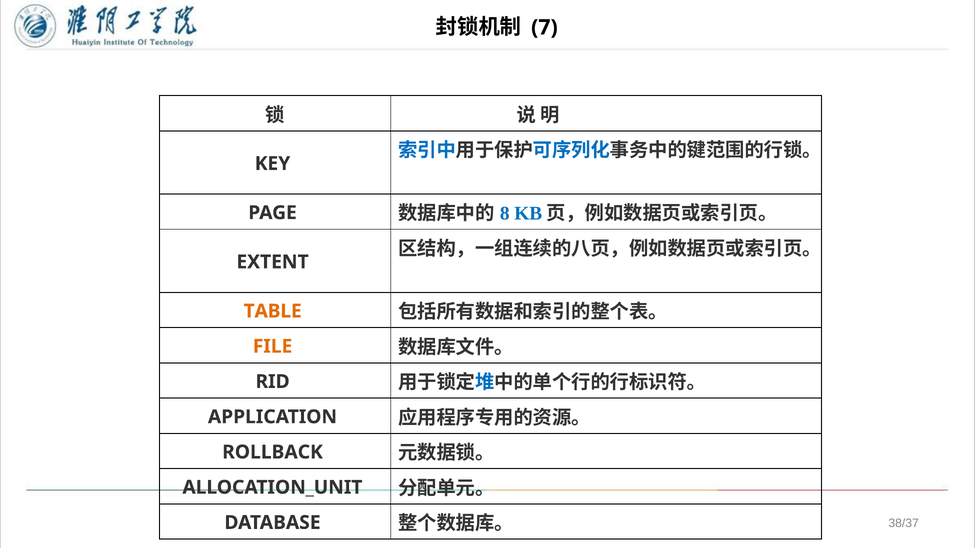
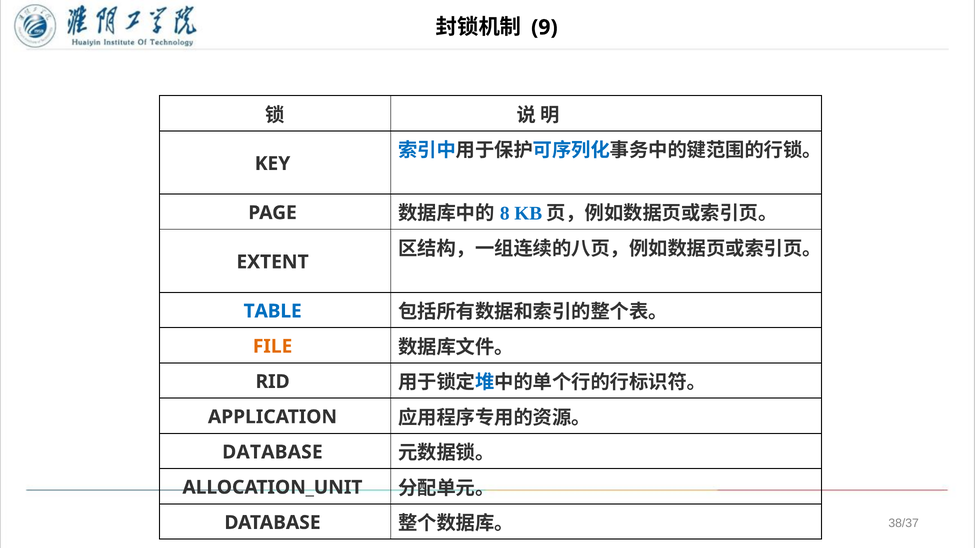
7: 7 -> 9
TABLE colour: orange -> blue
ROLLBACK at (273, 452): ROLLBACK -> DATABASE
